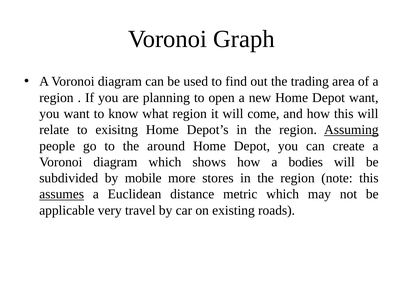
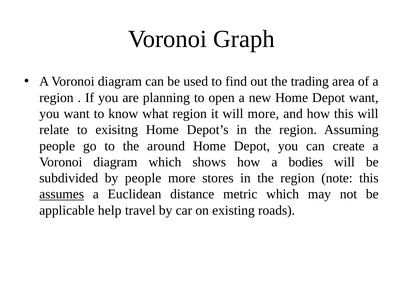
will come: come -> more
Assuming underline: present -> none
by mobile: mobile -> people
very: very -> help
